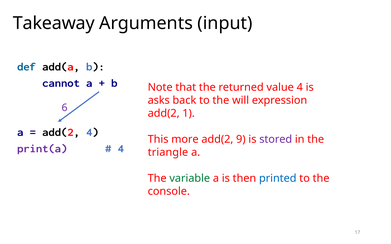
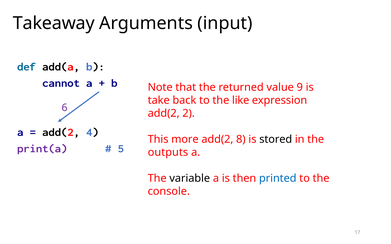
value 4: 4 -> 9
asks: asks -> take
will: will -> like
1: 1 -> 2
9: 9 -> 8
stored colour: purple -> black
4 at (121, 149): 4 -> 5
triangle: triangle -> outputs
variable colour: green -> black
